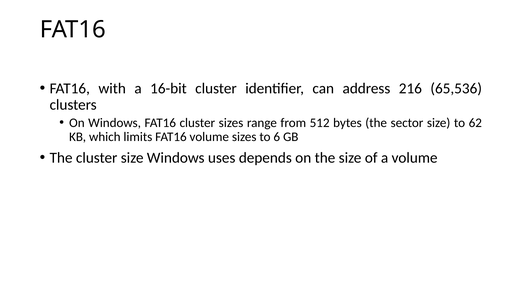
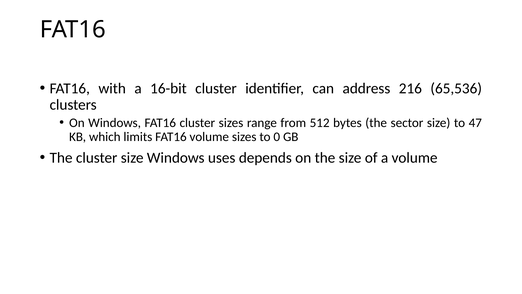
62: 62 -> 47
6: 6 -> 0
